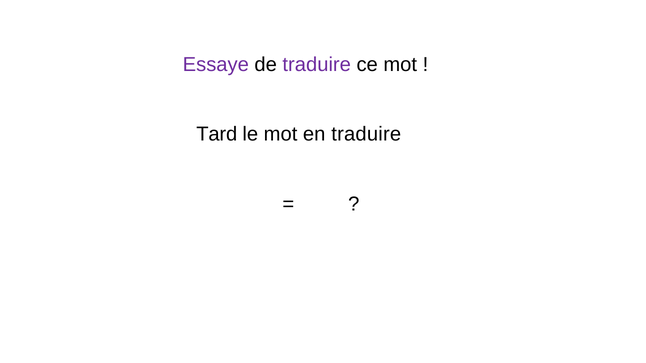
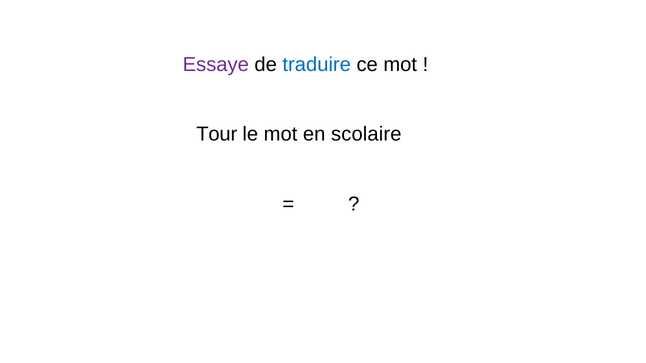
traduire at (317, 65) colour: purple -> blue
Tard: Tard -> Tour
en traduire: traduire -> scolaire
